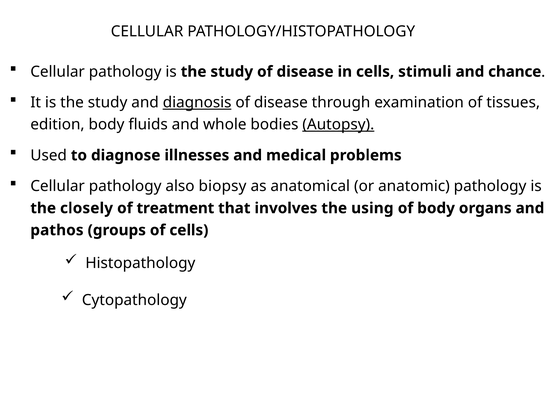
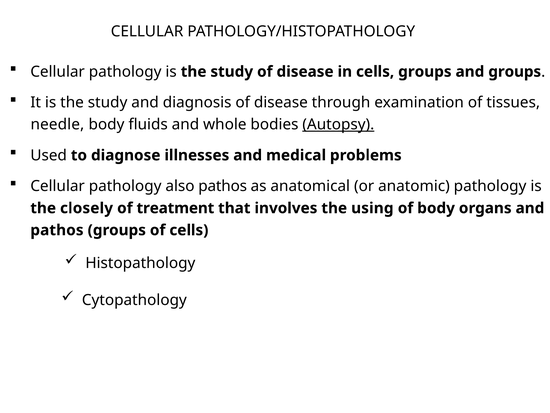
cells stimuli: stimuli -> groups
and chance: chance -> groups
diagnosis underline: present -> none
edition: edition -> needle
also biopsy: biopsy -> pathos
